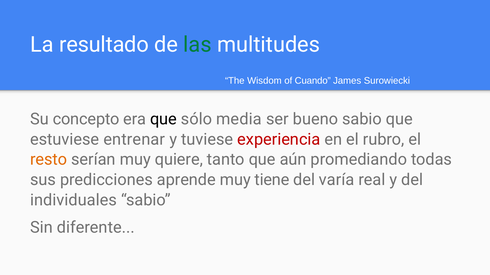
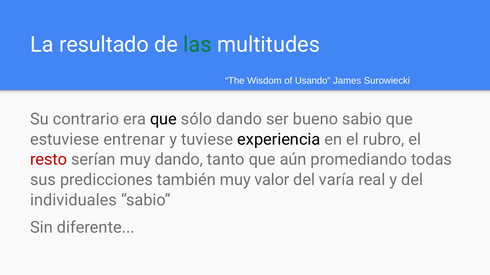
Cuando: Cuando -> Usando
concepto: concepto -> contrario
sólo media: media -> dando
experiencia colour: red -> black
resto colour: orange -> red
muy quiere: quiere -> dando
aprende: aprende -> también
tiene: tiene -> valor
